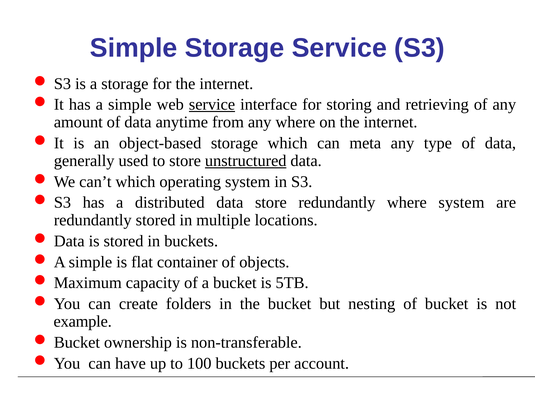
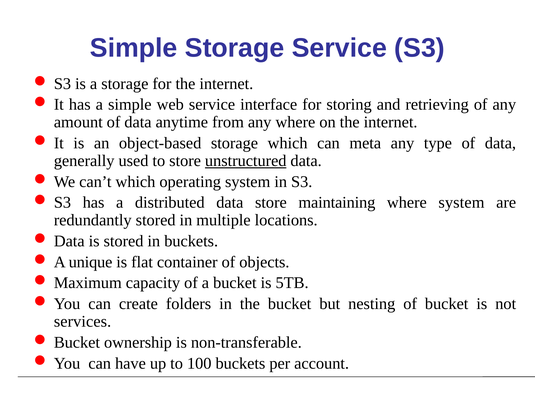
service at (212, 105) underline: present -> none
store redundantly: redundantly -> maintaining
simple at (90, 262): simple -> unique
example: example -> services
